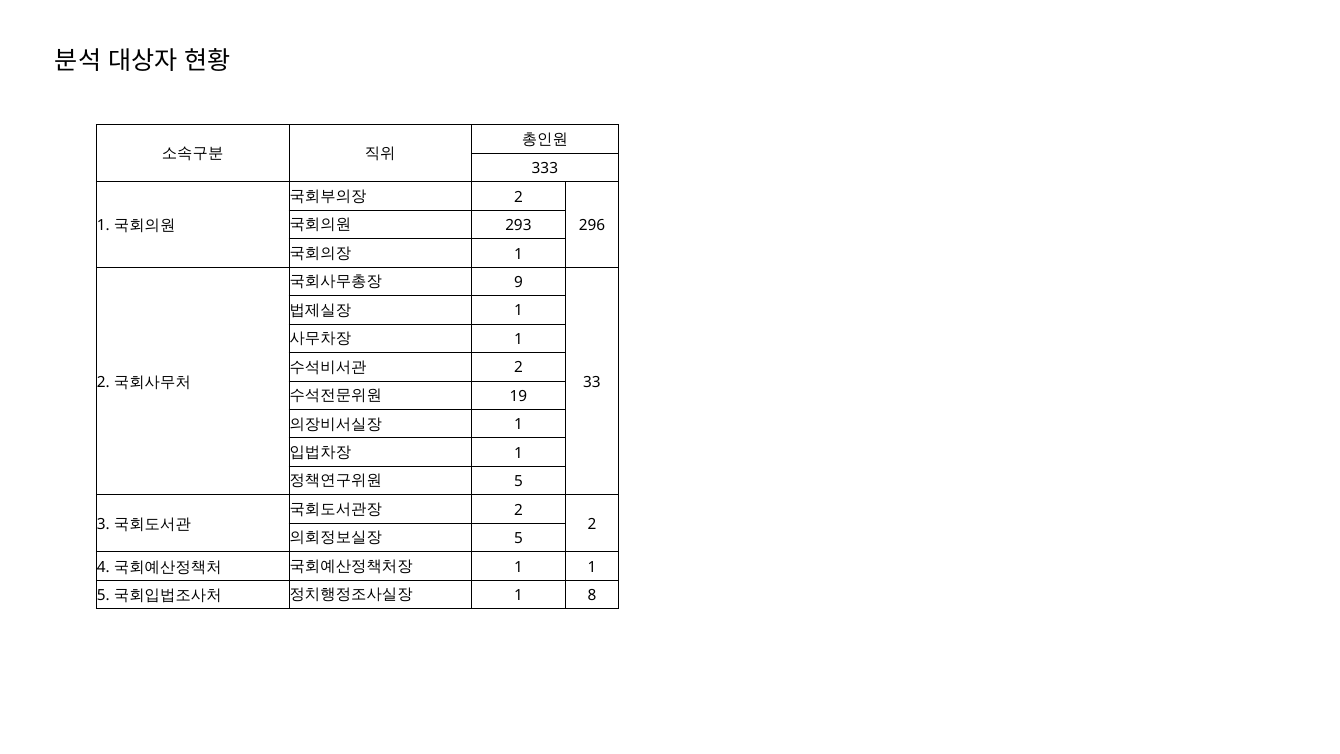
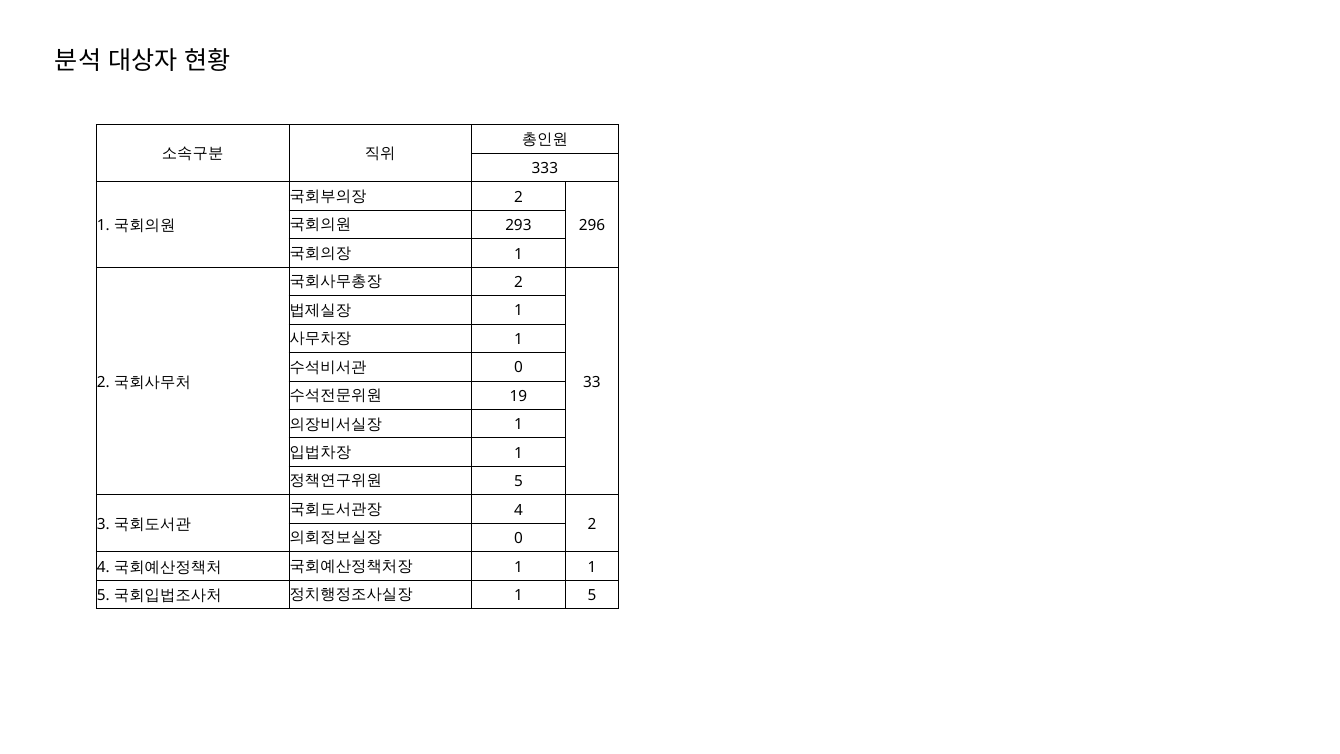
9 at (518, 282): 9 -> 2
2 at (518, 368): 2 -> 0
2 at (518, 510): 2 -> 4
5 at (518, 538): 5 -> 0
8 at (592, 595): 8 -> 5
